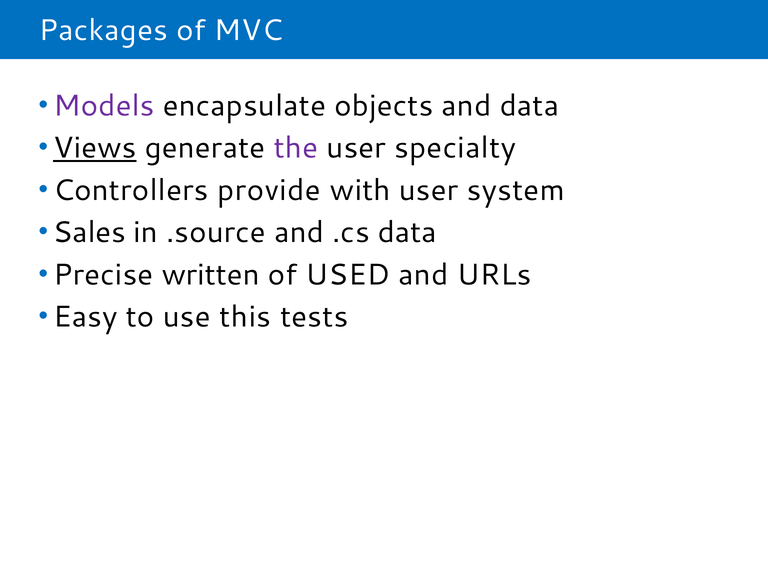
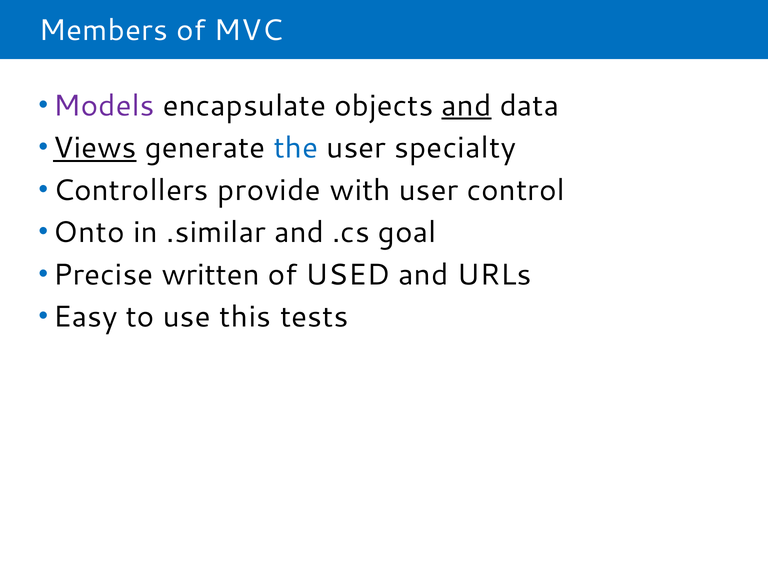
Packages: Packages -> Members
and at (466, 106) underline: none -> present
the colour: purple -> blue
system: system -> control
Sales: Sales -> Onto
.source: .source -> .similar
.cs data: data -> goal
